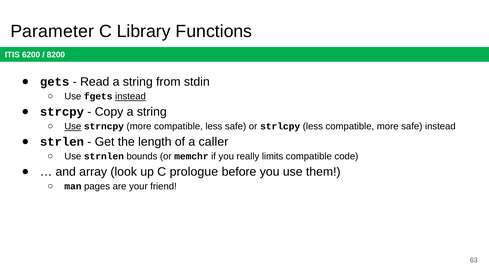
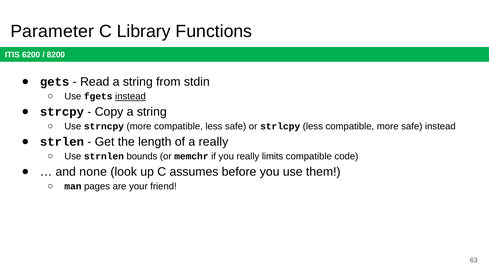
Use at (73, 127) underline: present -> none
a caller: caller -> really
array: array -> none
prologue: prologue -> assumes
